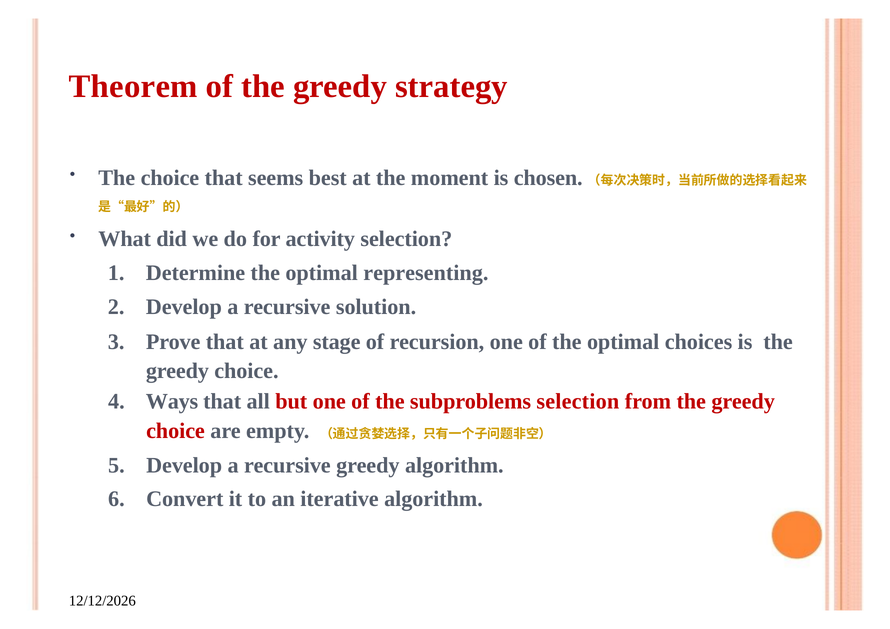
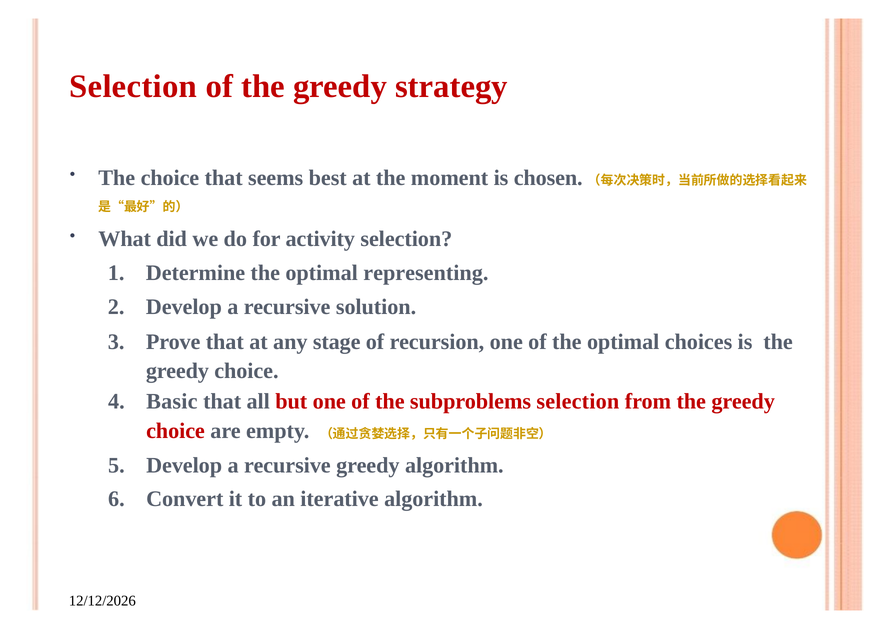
Theorem at (133, 86): Theorem -> Selection
Ways: Ways -> Basic
